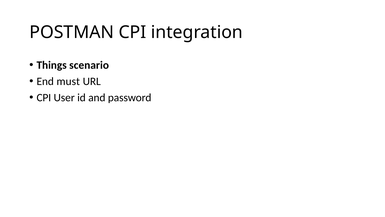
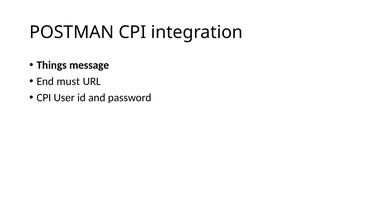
scenario: scenario -> message
